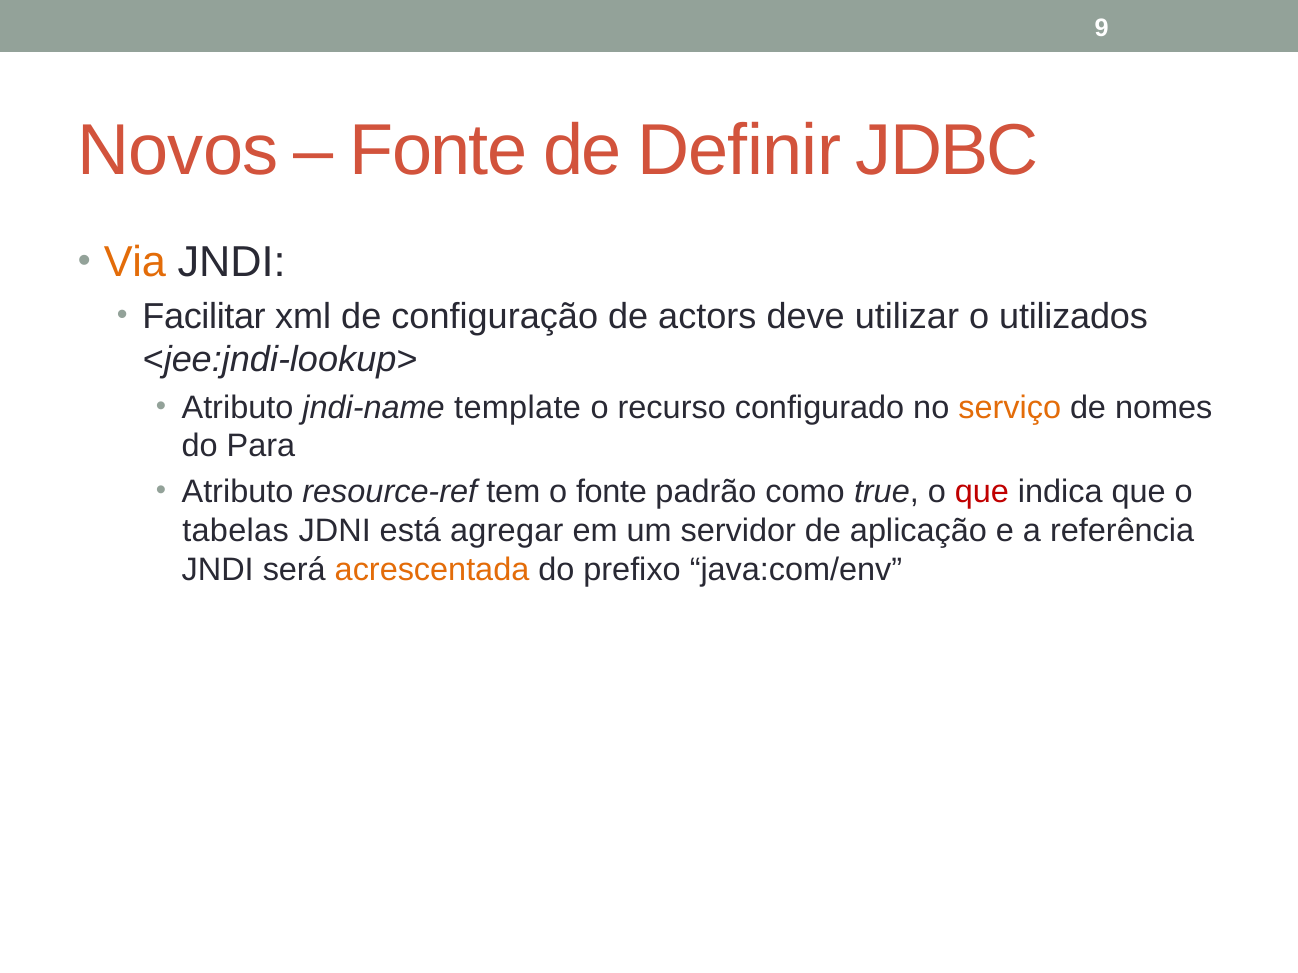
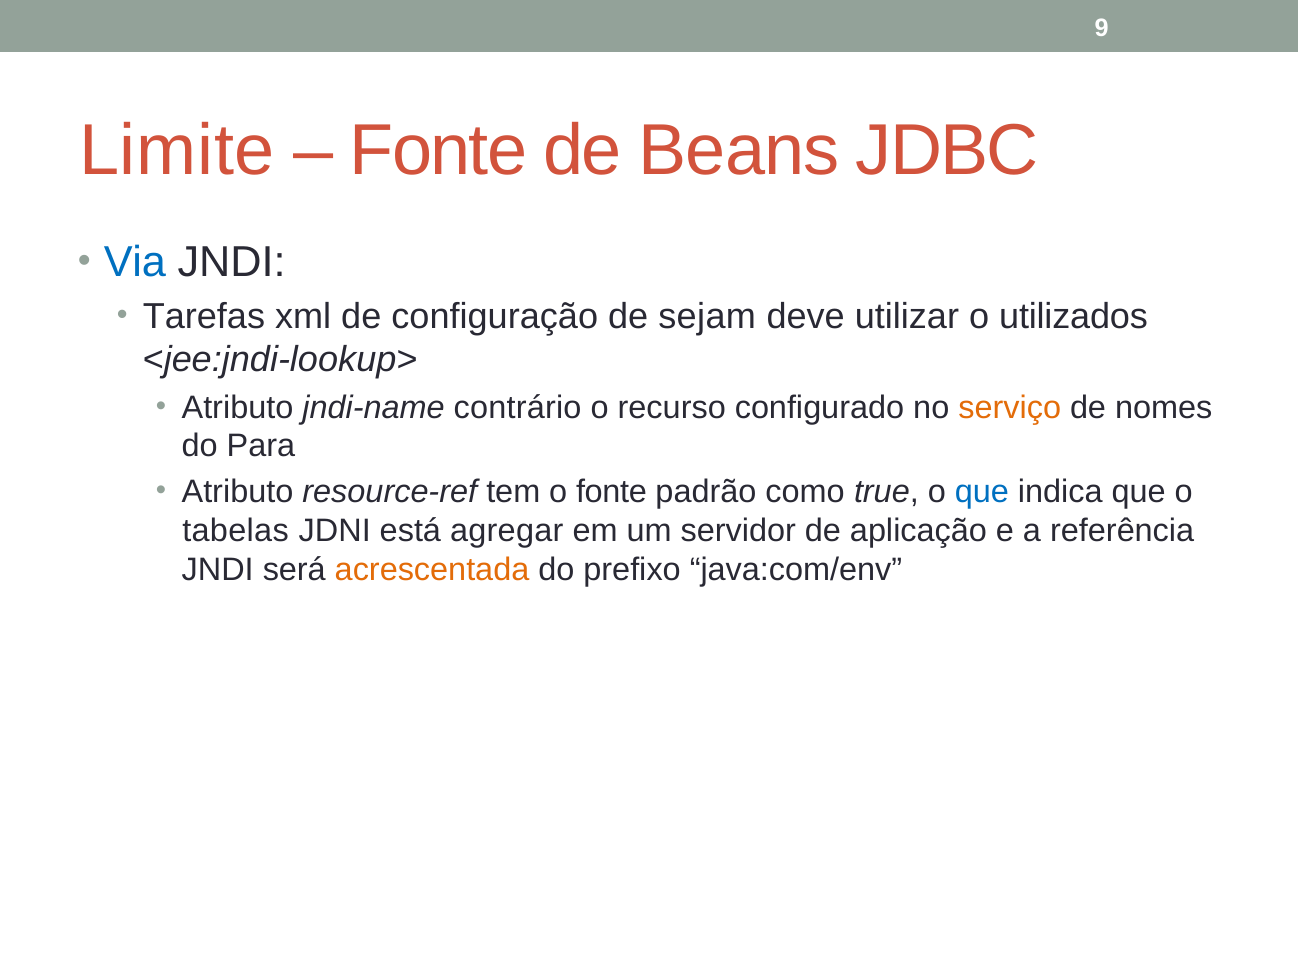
Novos: Novos -> Limite
Definir: Definir -> Beans
Via colour: orange -> blue
Facilitar: Facilitar -> Tarefas
actors: actors -> sejam
template: template -> contrário
que at (982, 492) colour: red -> blue
